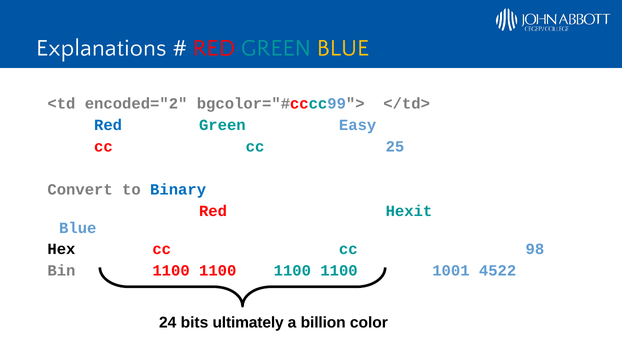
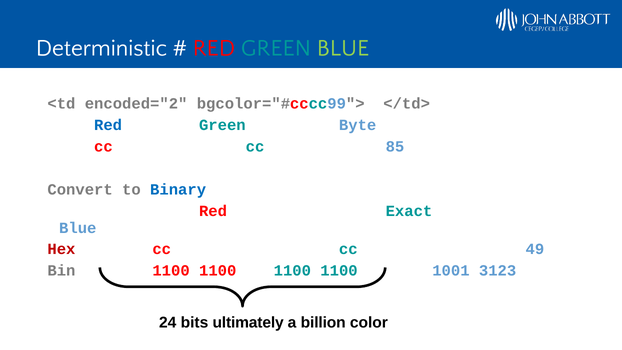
Explanations: Explanations -> Deterministic
BLUE at (343, 48) colour: yellow -> light green
Easy: Easy -> Byte
25: 25 -> 85
Hexit: Hexit -> Exact
Hex colour: black -> red
98: 98 -> 49
4522: 4522 -> 3123
